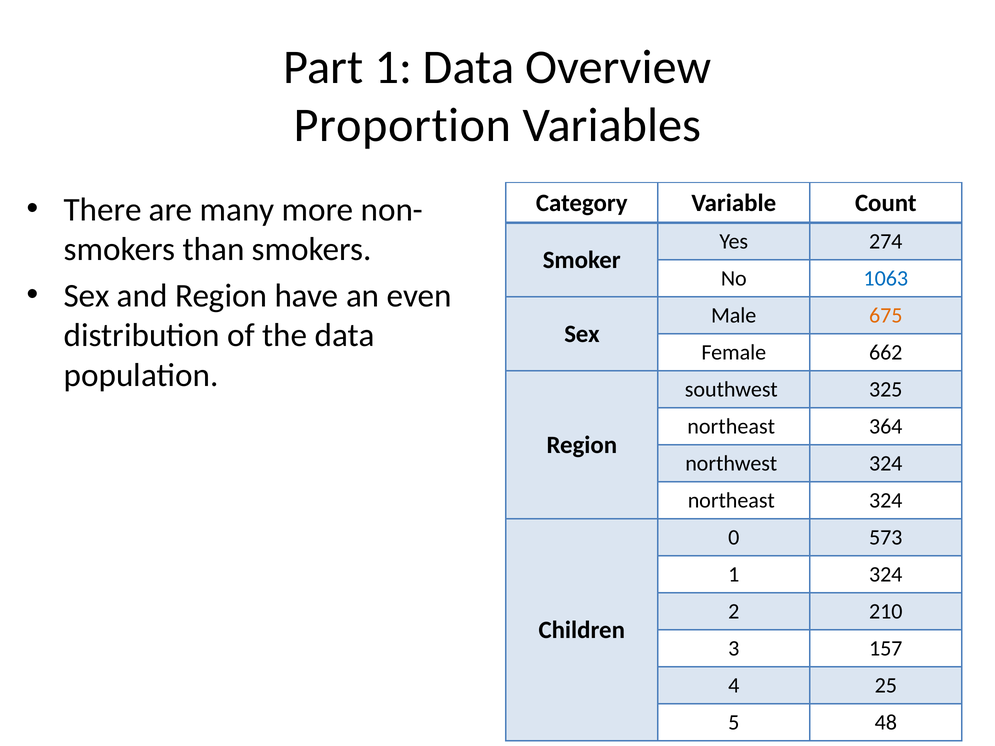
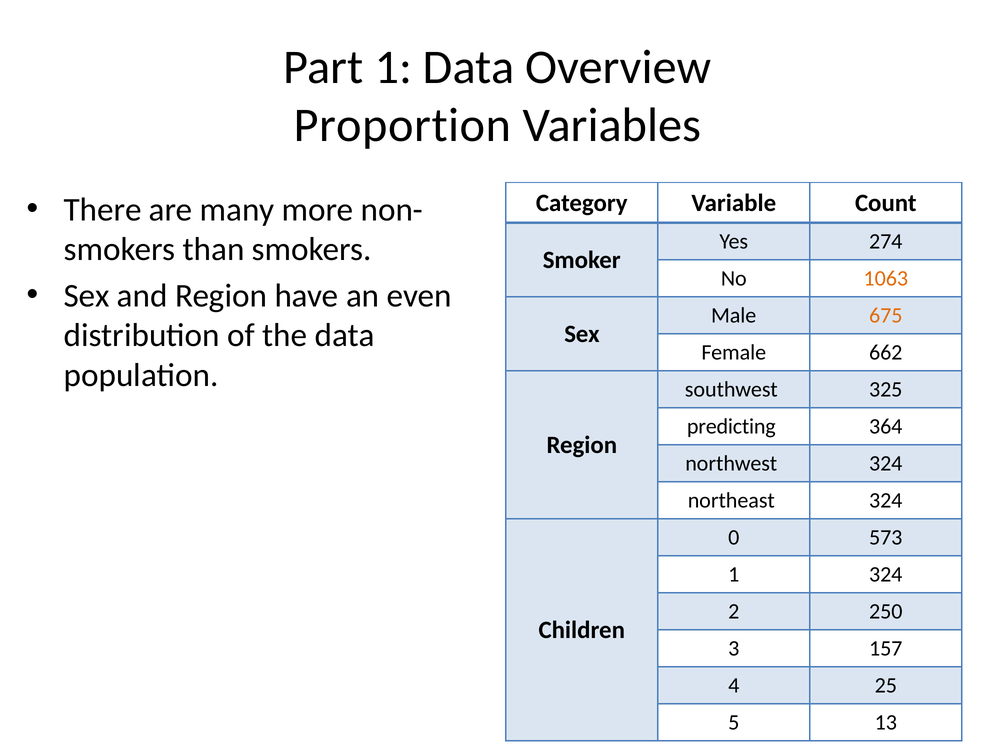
1063 colour: blue -> orange
northeast at (731, 427): northeast -> predicting
210: 210 -> 250
48: 48 -> 13
